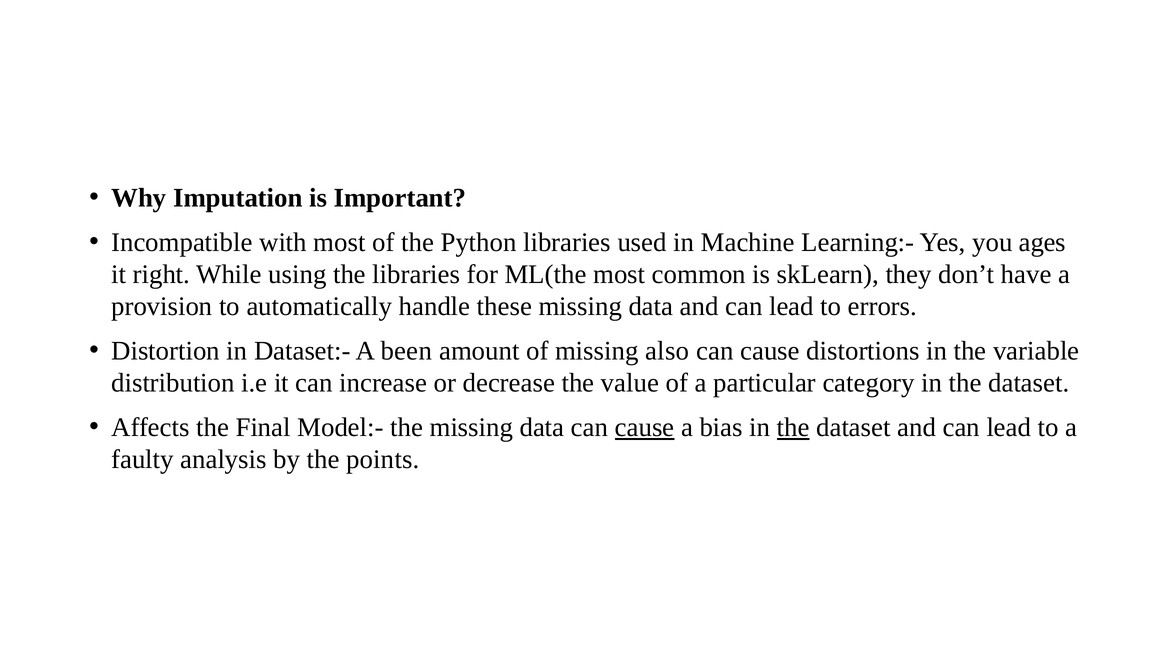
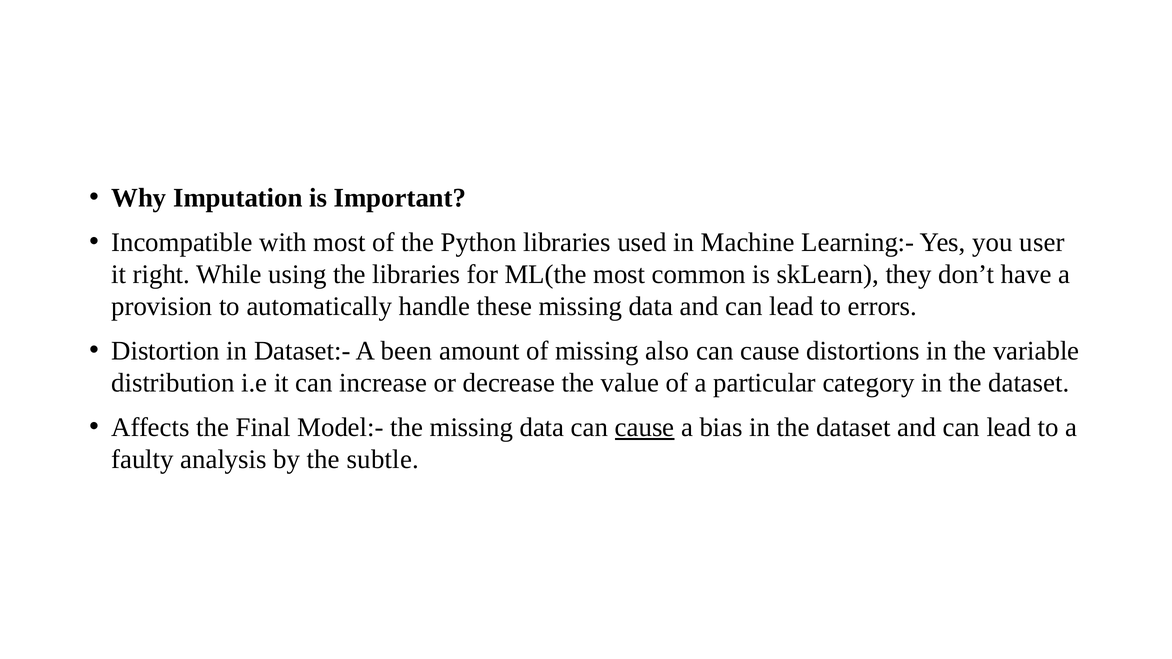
ages: ages -> user
the at (793, 428) underline: present -> none
points: points -> subtle
